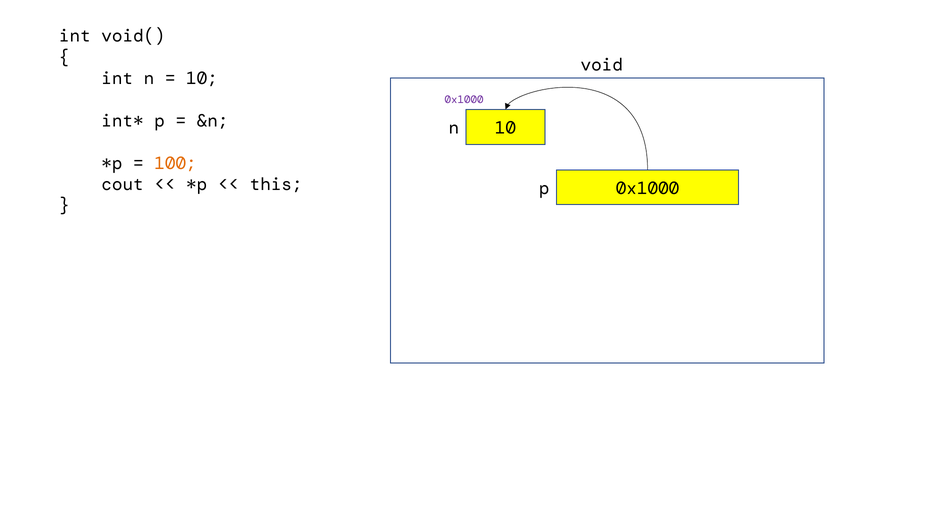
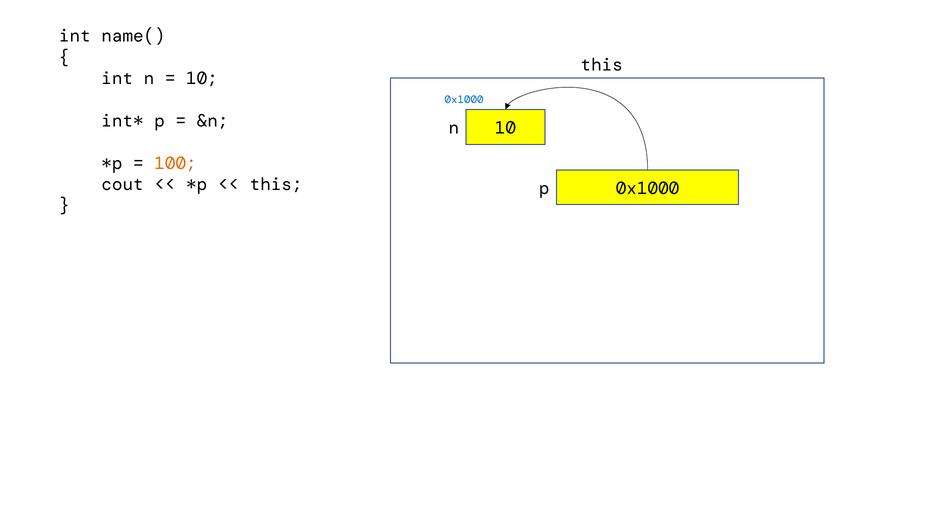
void(: void( -> name(
void at (602, 65): void -> this
0x1000 at (464, 100) colour: purple -> blue
